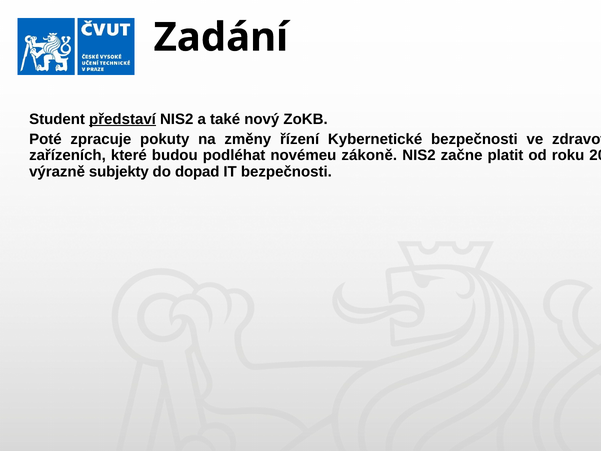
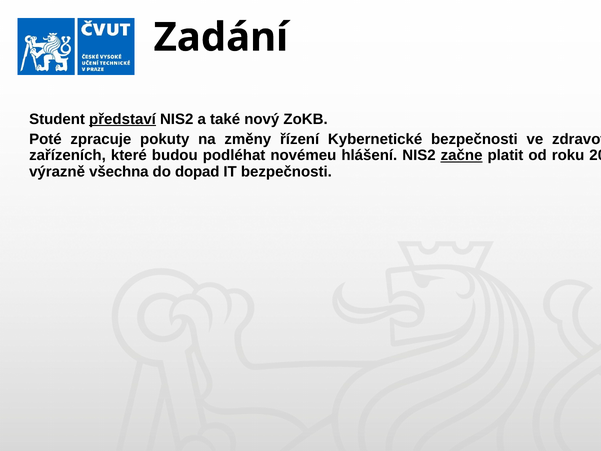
zákoně: zákoně -> hlášení
začne underline: none -> present
subjekty: subjekty -> všechna
